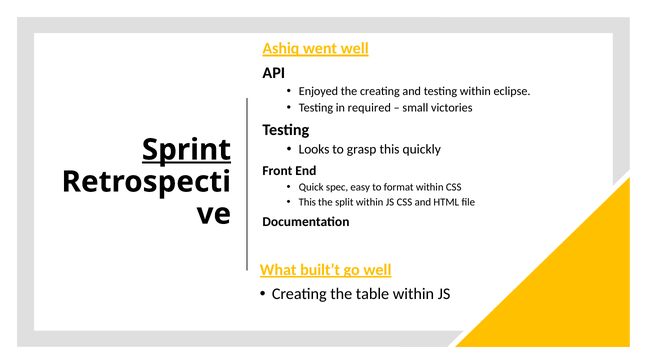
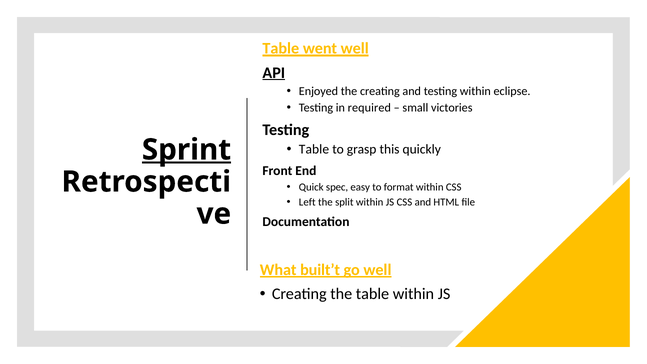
Ashiq at (281, 49): Ashiq -> Table
API underline: none -> present
Looks at (314, 149): Looks -> Table
This at (307, 202): This -> Left
